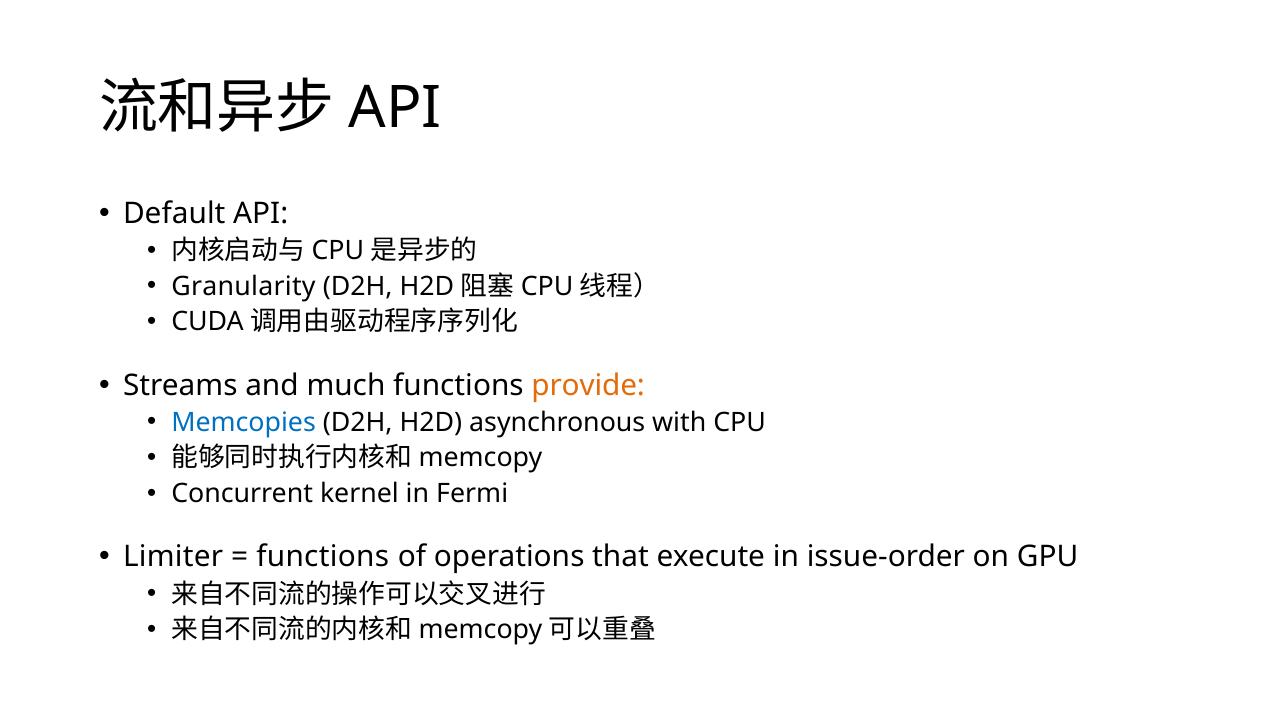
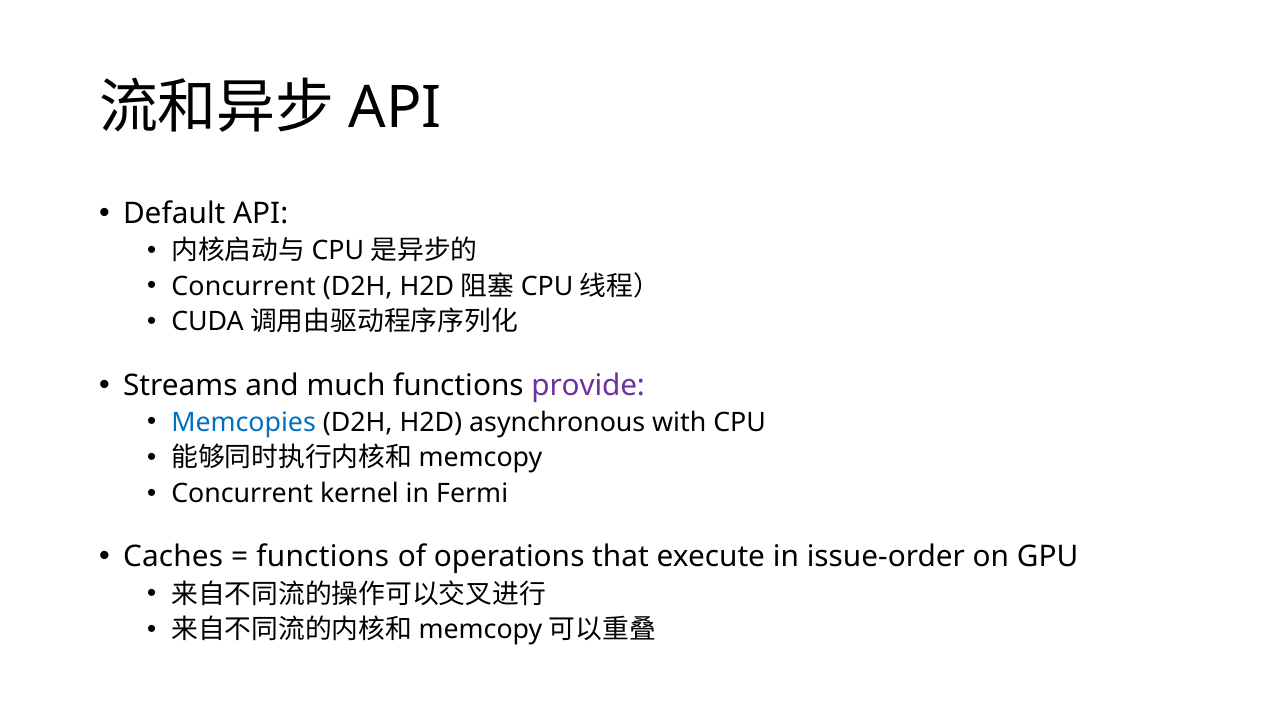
Granularity at (243, 286): Granularity -> Concurrent
provide colour: orange -> purple
Limiter: Limiter -> Caches
